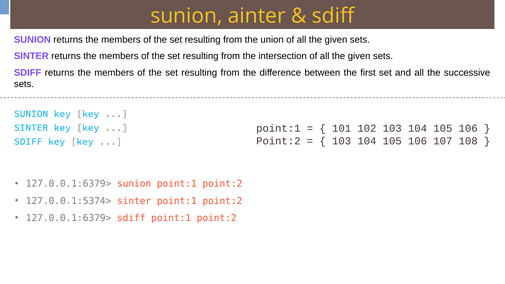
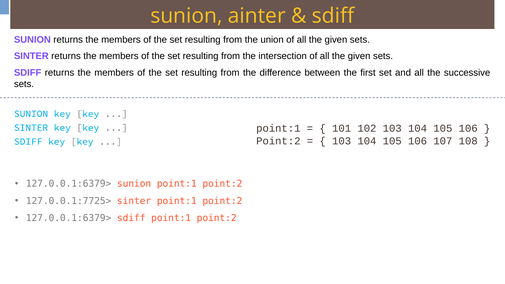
127.0.0.1:5374>: 127.0.0.1:5374> -> 127.0.0.1:7725>
